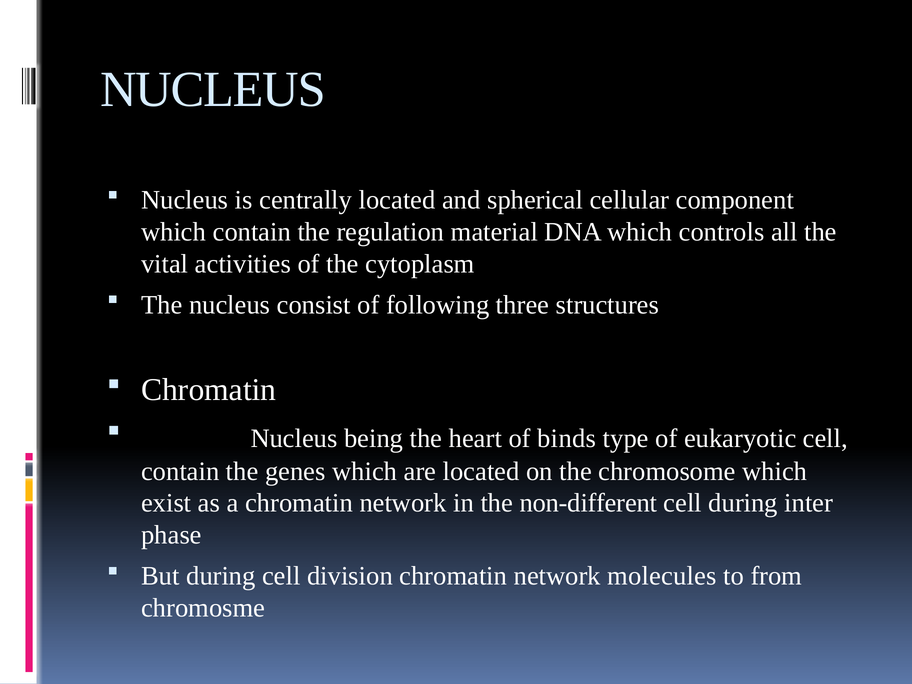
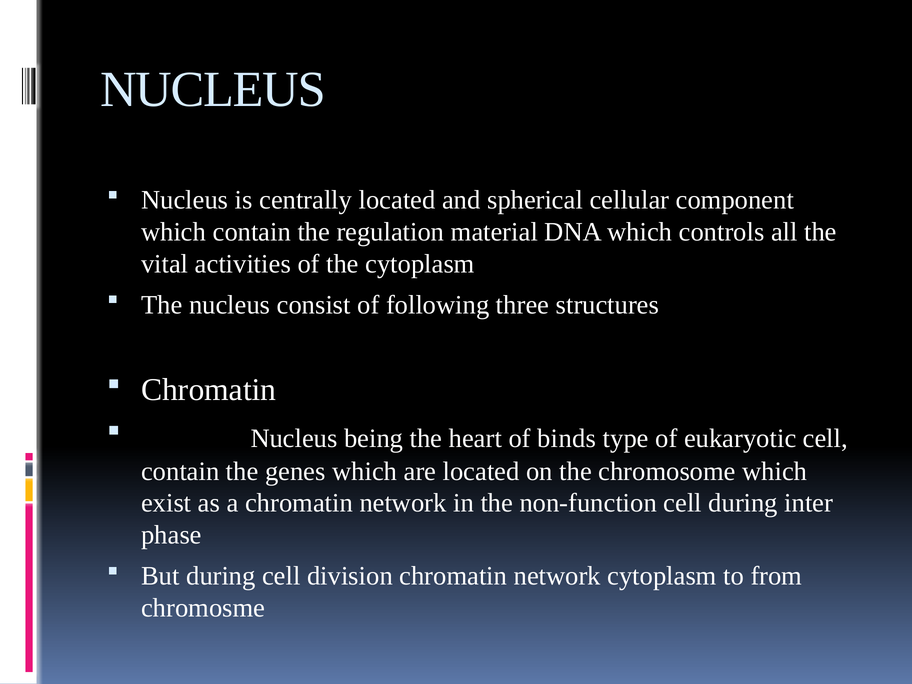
non-different: non-different -> non-function
network molecules: molecules -> cytoplasm
